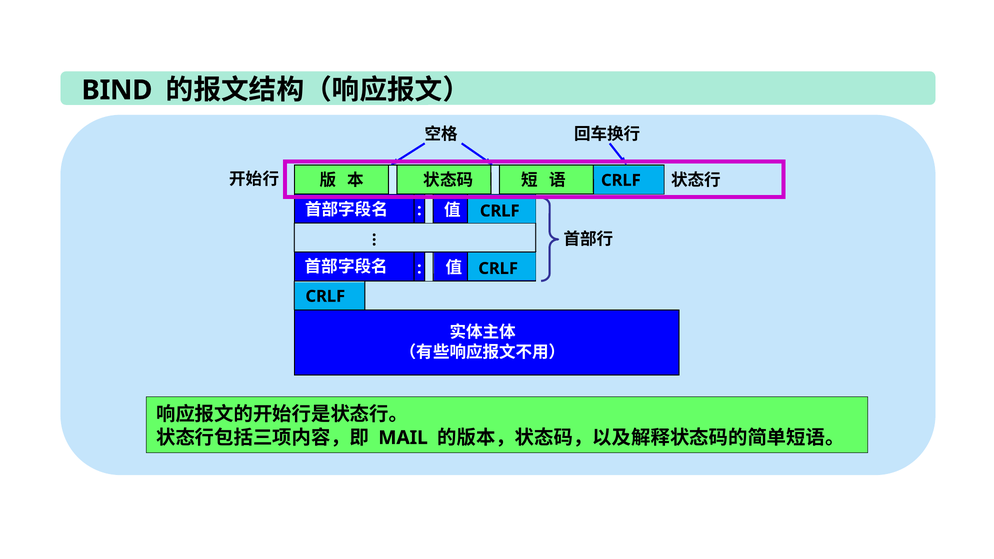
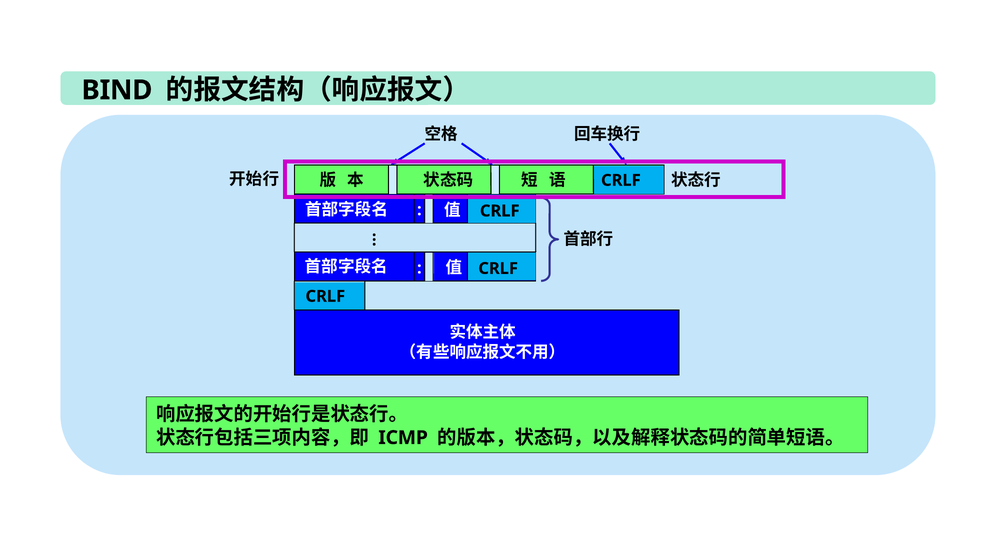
MAIL: MAIL -> ICMP
